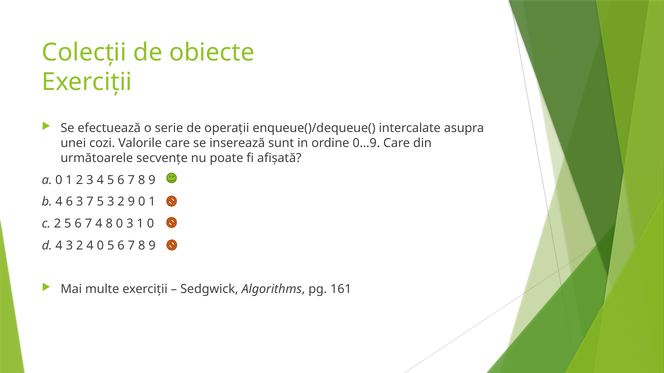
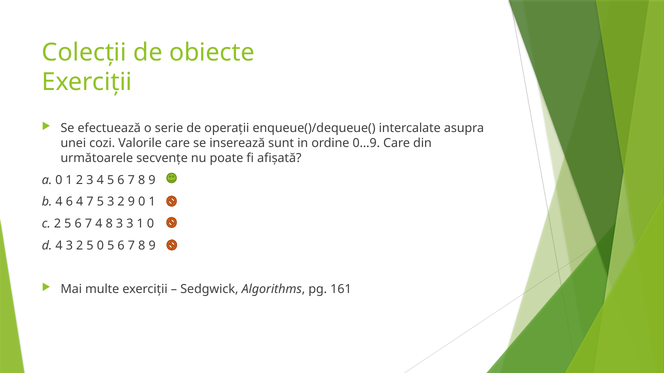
6 3: 3 -> 4
8 0: 0 -> 3
3 2 4: 4 -> 5
